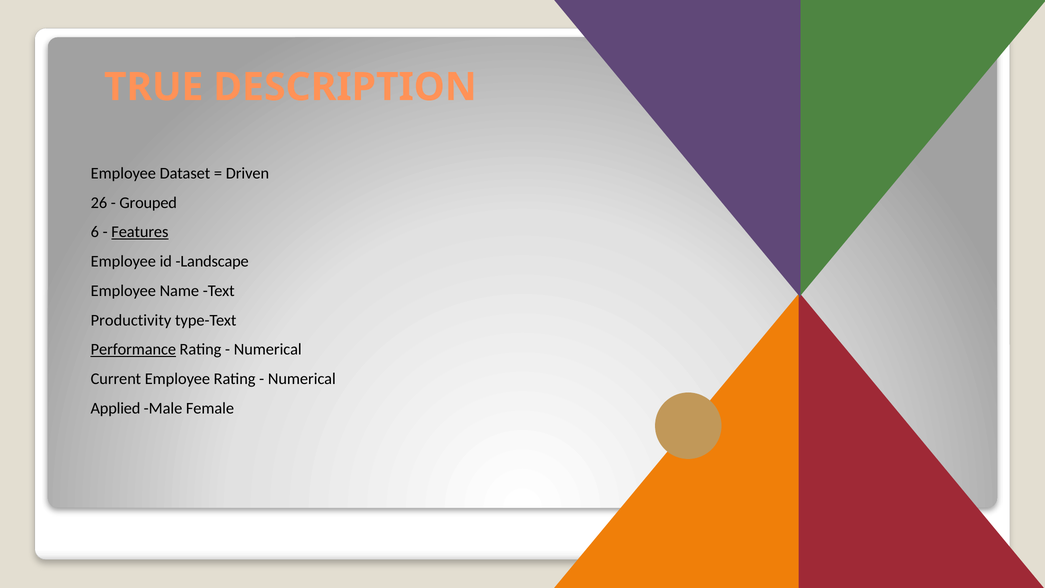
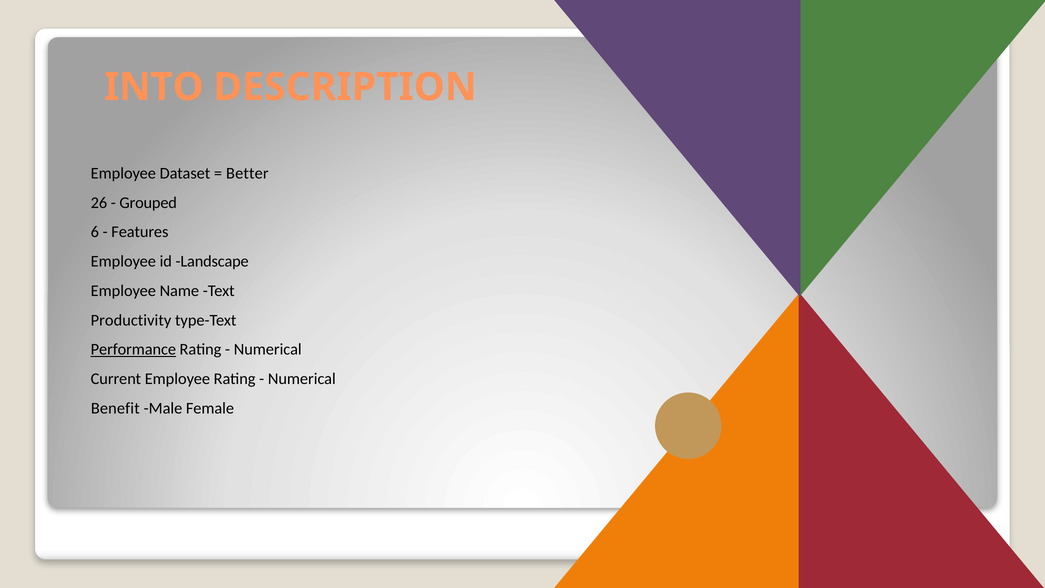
TRUE: TRUE -> INTO
Driven: Driven -> Better
Features underline: present -> none
Applied: Applied -> Benefit
